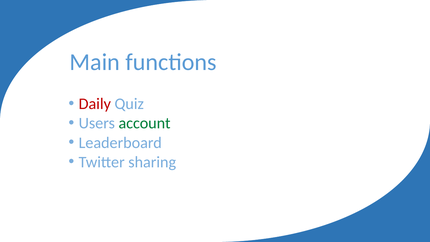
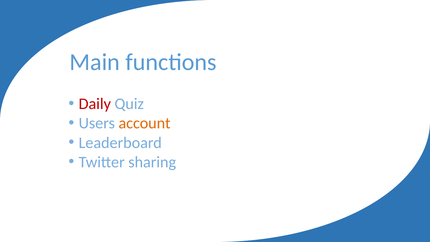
account colour: green -> orange
